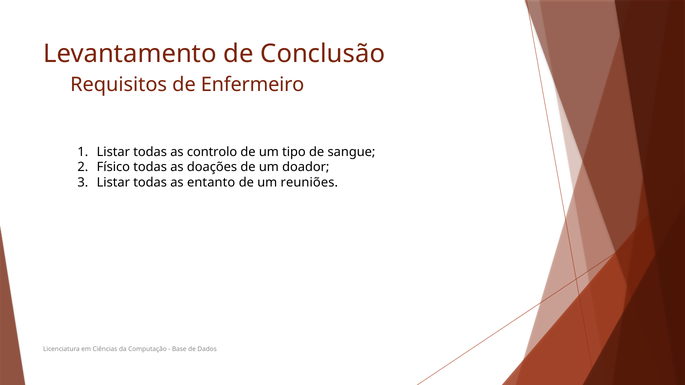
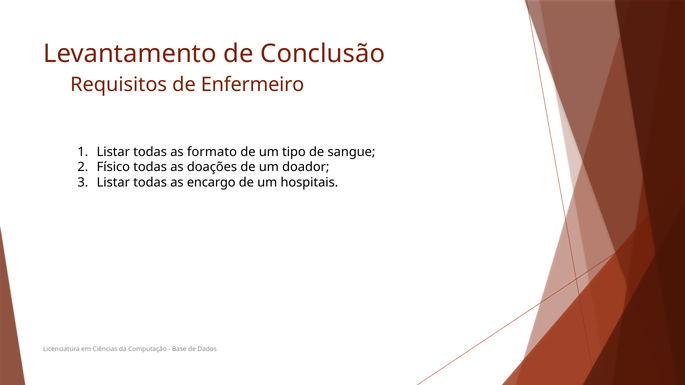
controlo: controlo -> formato
entanto: entanto -> encargo
reuniões: reuniões -> hospitais
